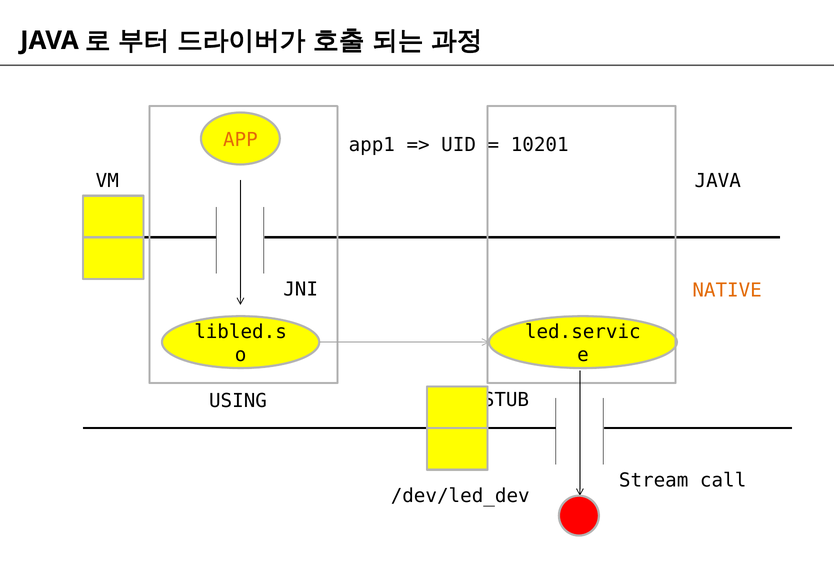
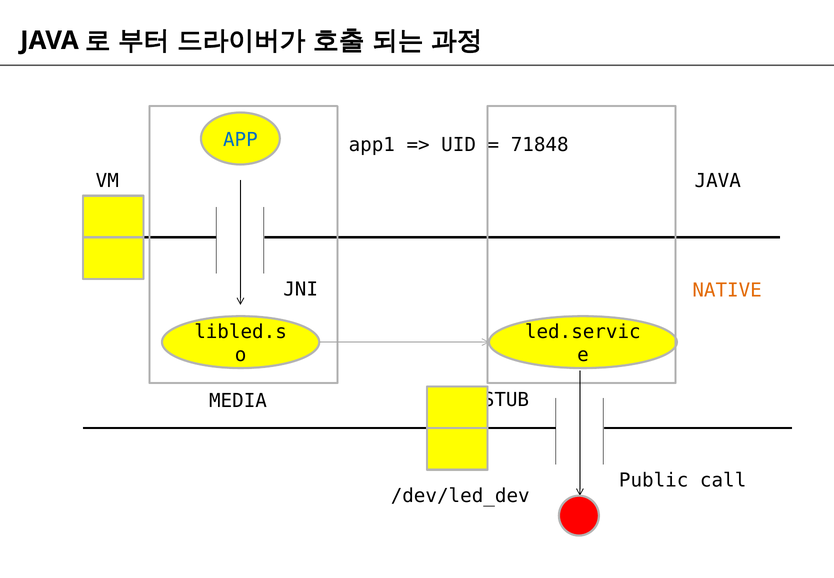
APP colour: orange -> blue
10201: 10201 -> 71848
USING: USING -> MEDIA
Stream: Stream -> Public
